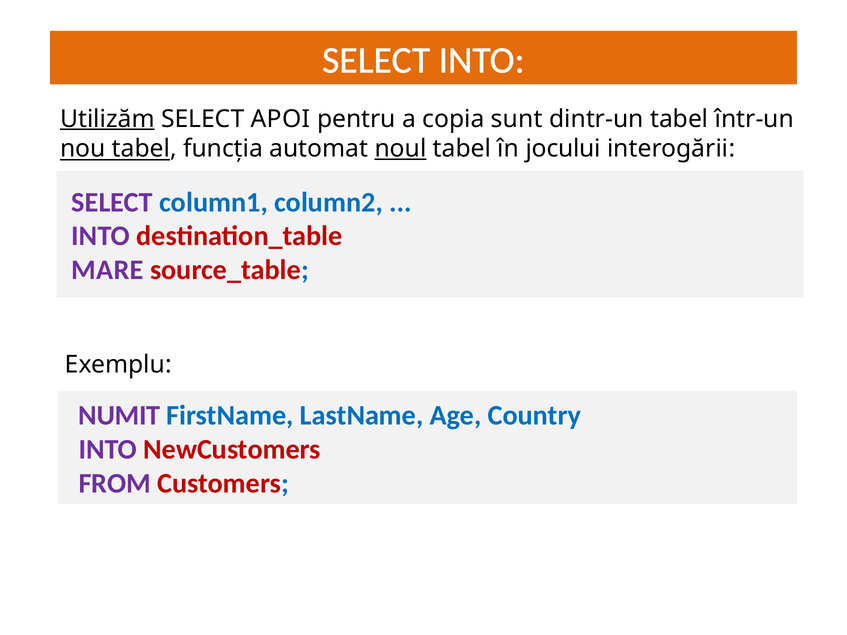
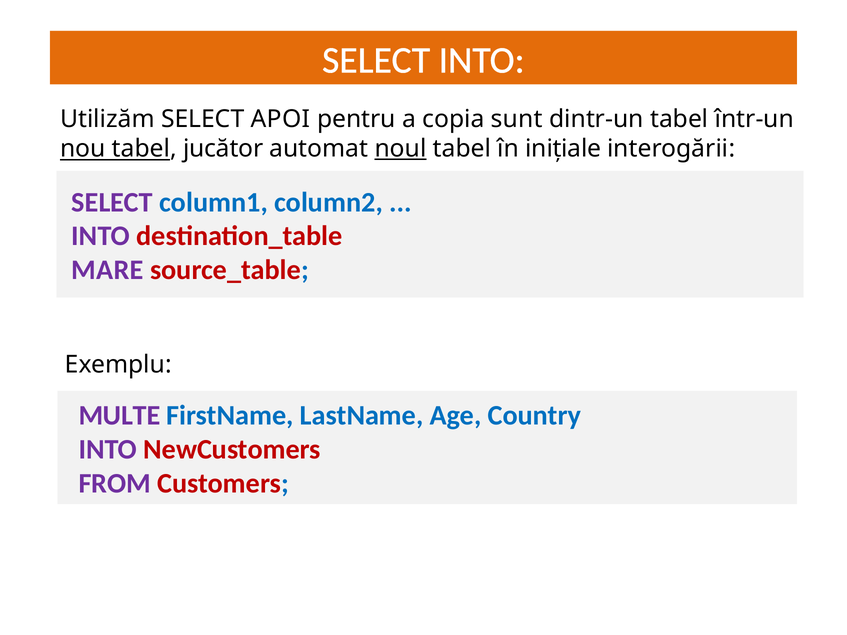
Utilizăm underline: present -> none
funcția: funcția -> jucător
jocului: jocului -> inițiale
NUMIT: NUMIT -> MULTE
